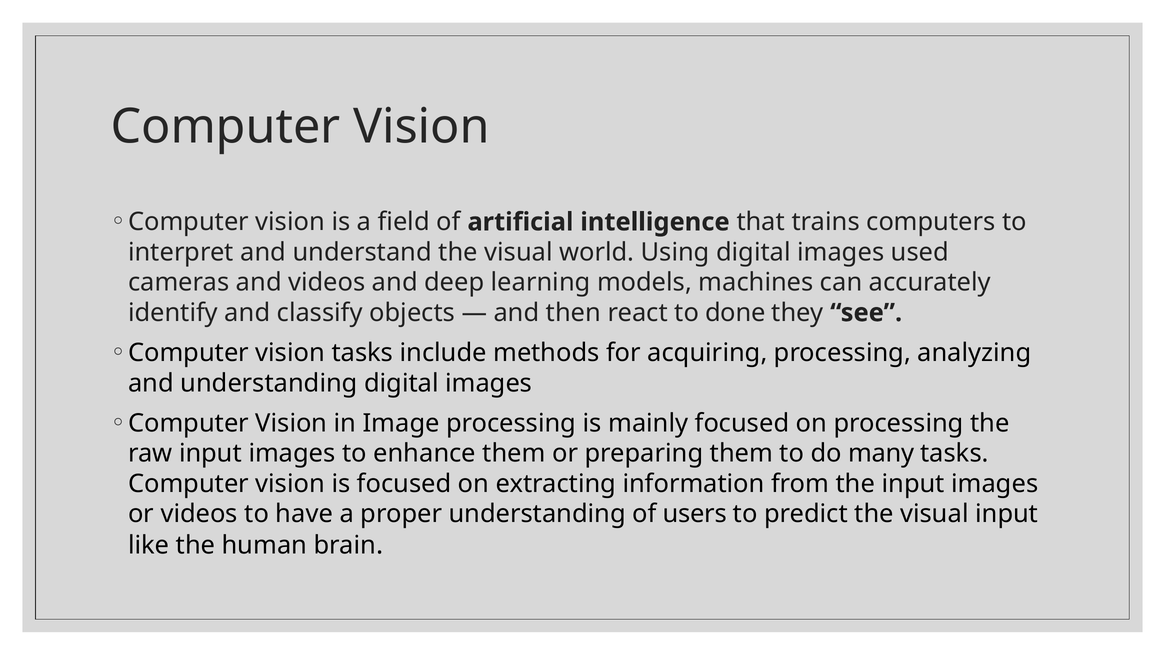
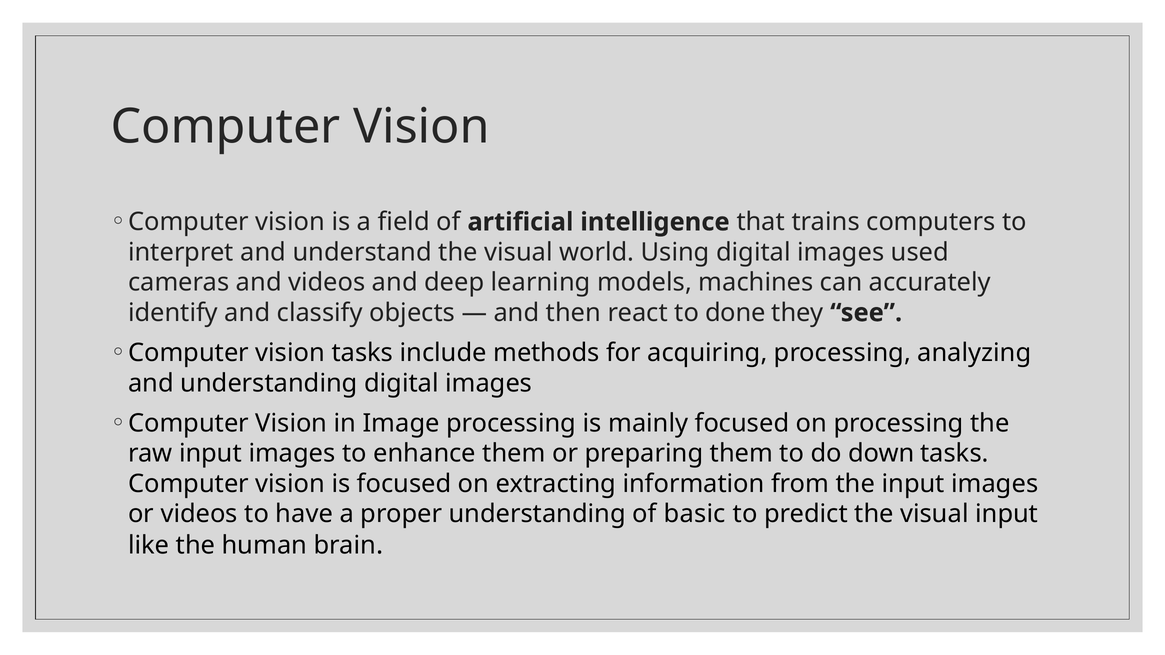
many: many -> down
users: users -> basic
